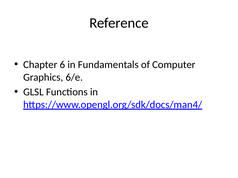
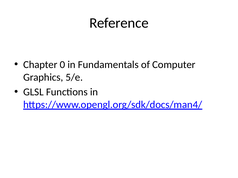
6: 6 -> 0
6/e: 6/e -> 5/e
